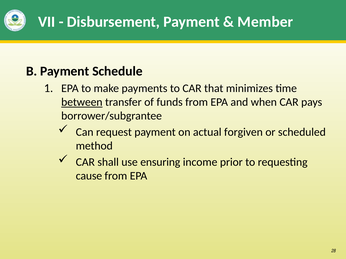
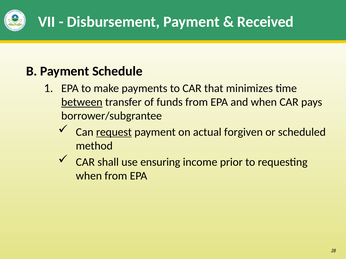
Member: Member -> Received
request underline: none -> present
cause at (89, 176): cause -> when
